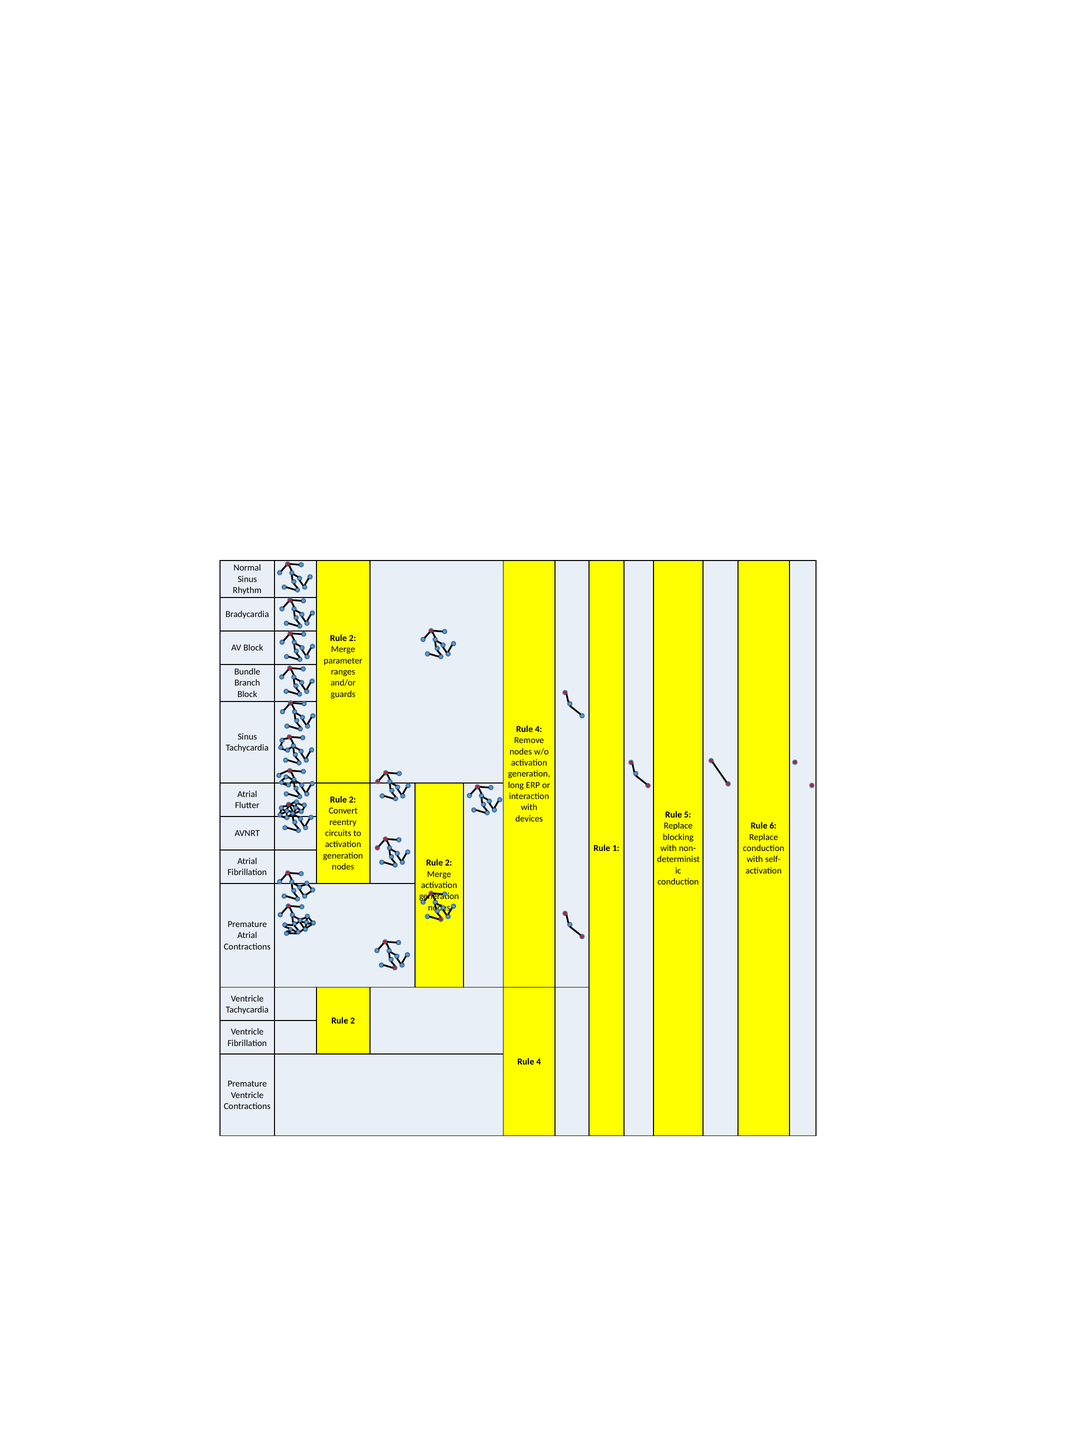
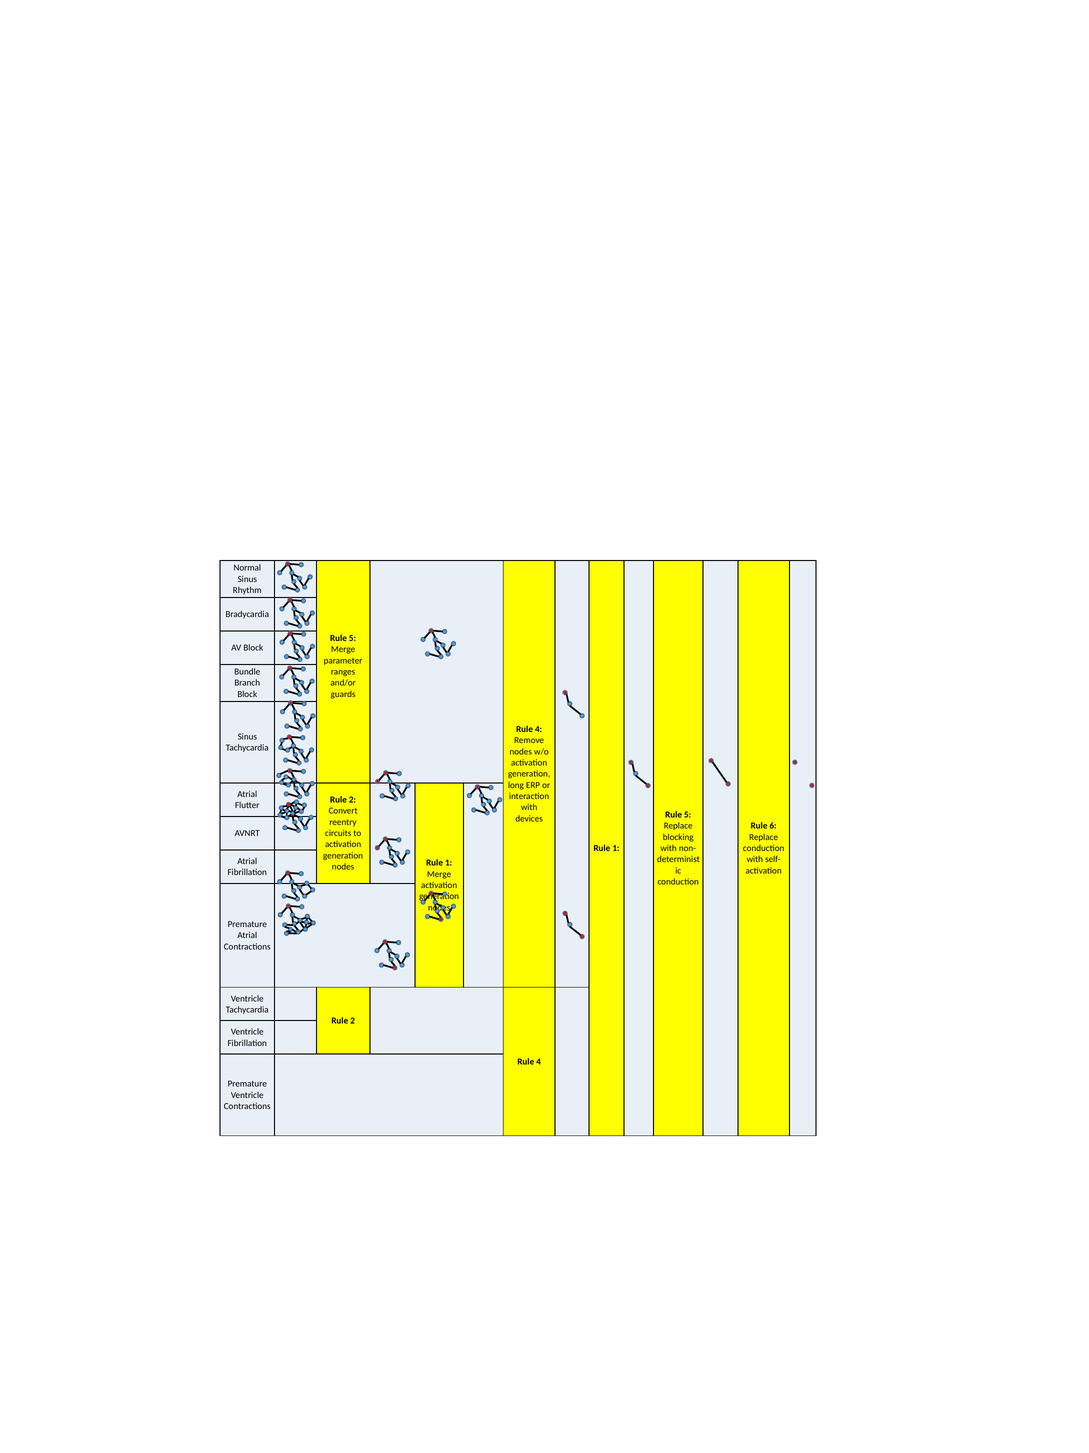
2 at (352, 638): 2 -> 5
nodes Rule 2: 2 -> 1
